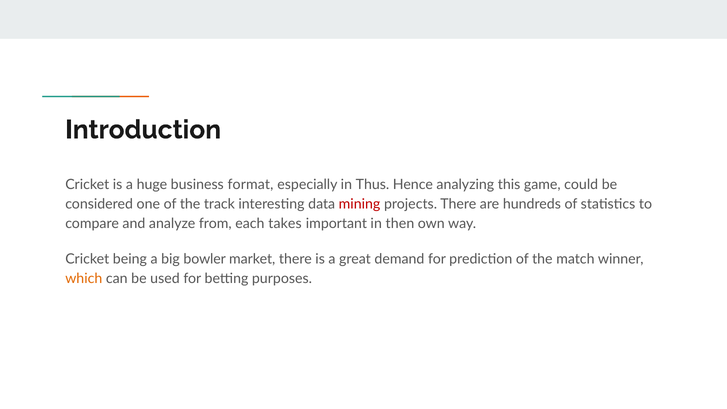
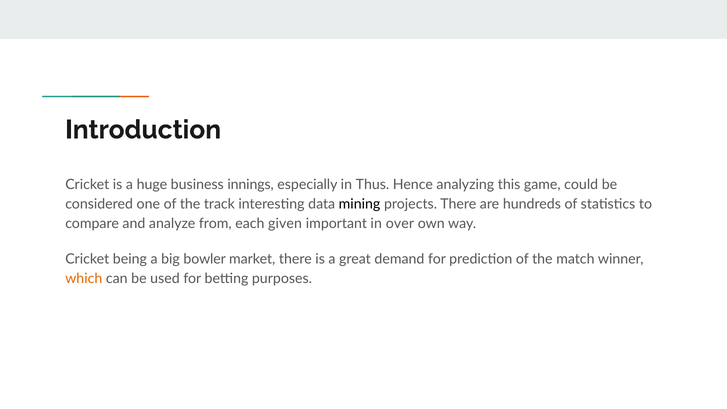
format: format -> innings
mining colour: red -> black
takes: takes -> given
then: then -> over
